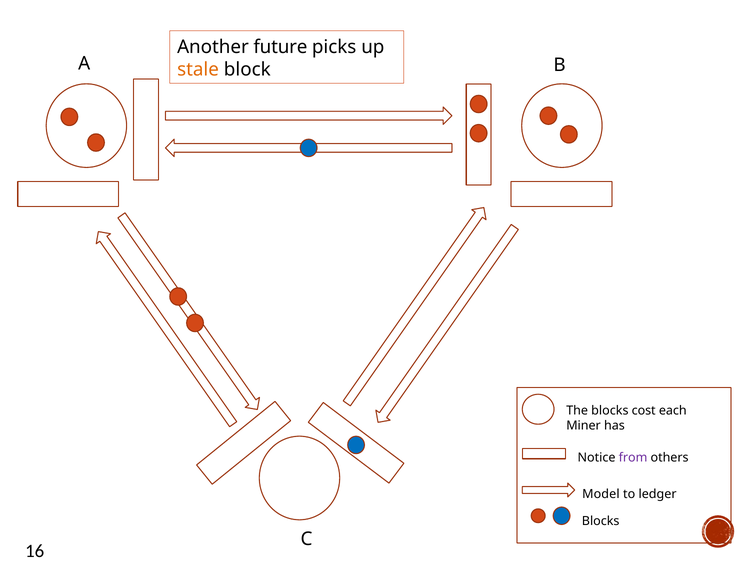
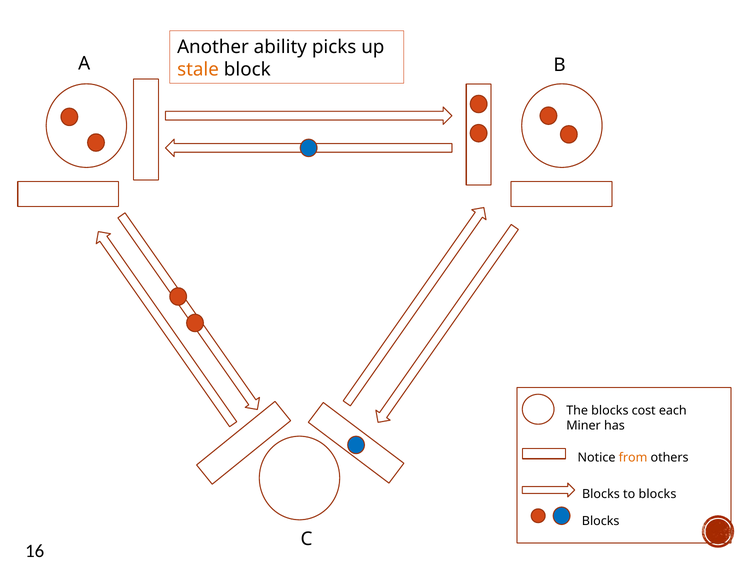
future: future -> ability
from colour: purple -> orange
Model at (601, 494): Model -> Blocks
to ledger: ledger -> blocks
